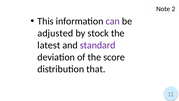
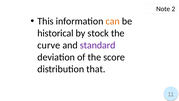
can colour: purple -> orange
adjusted: adjusted -> historical
latest: latest -> curve
